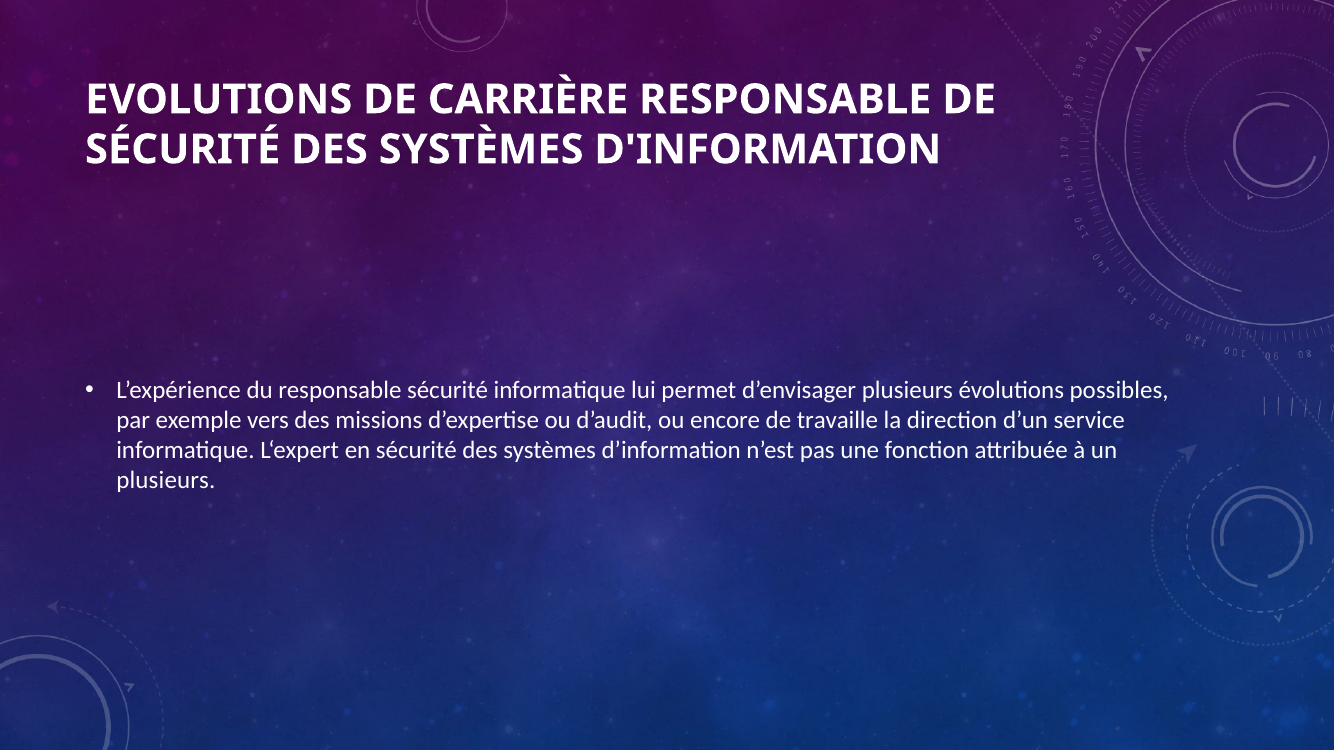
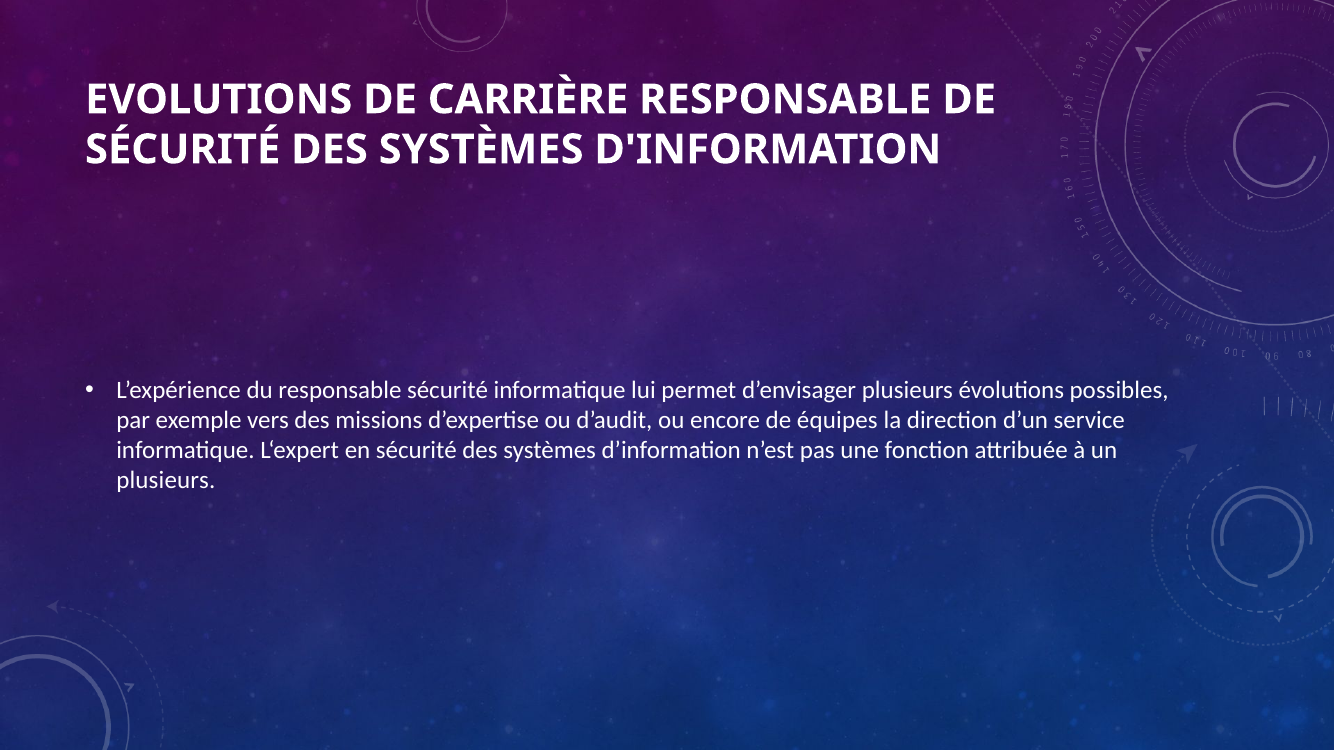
travaille: travaille -> équipes
